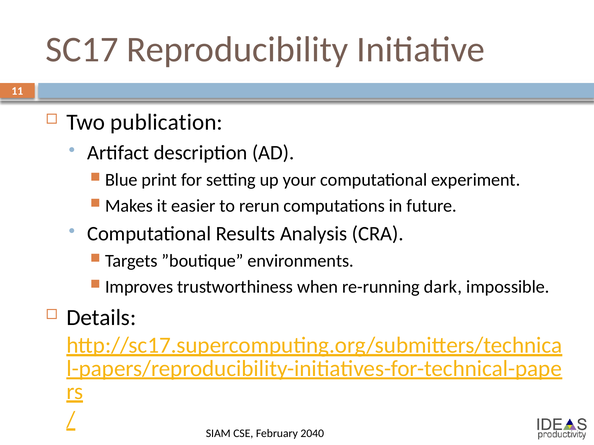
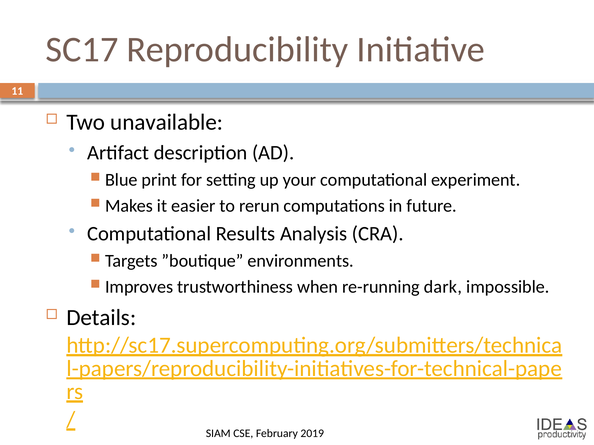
publication: publication -> unavailable
2040: 2040 -> 2019
